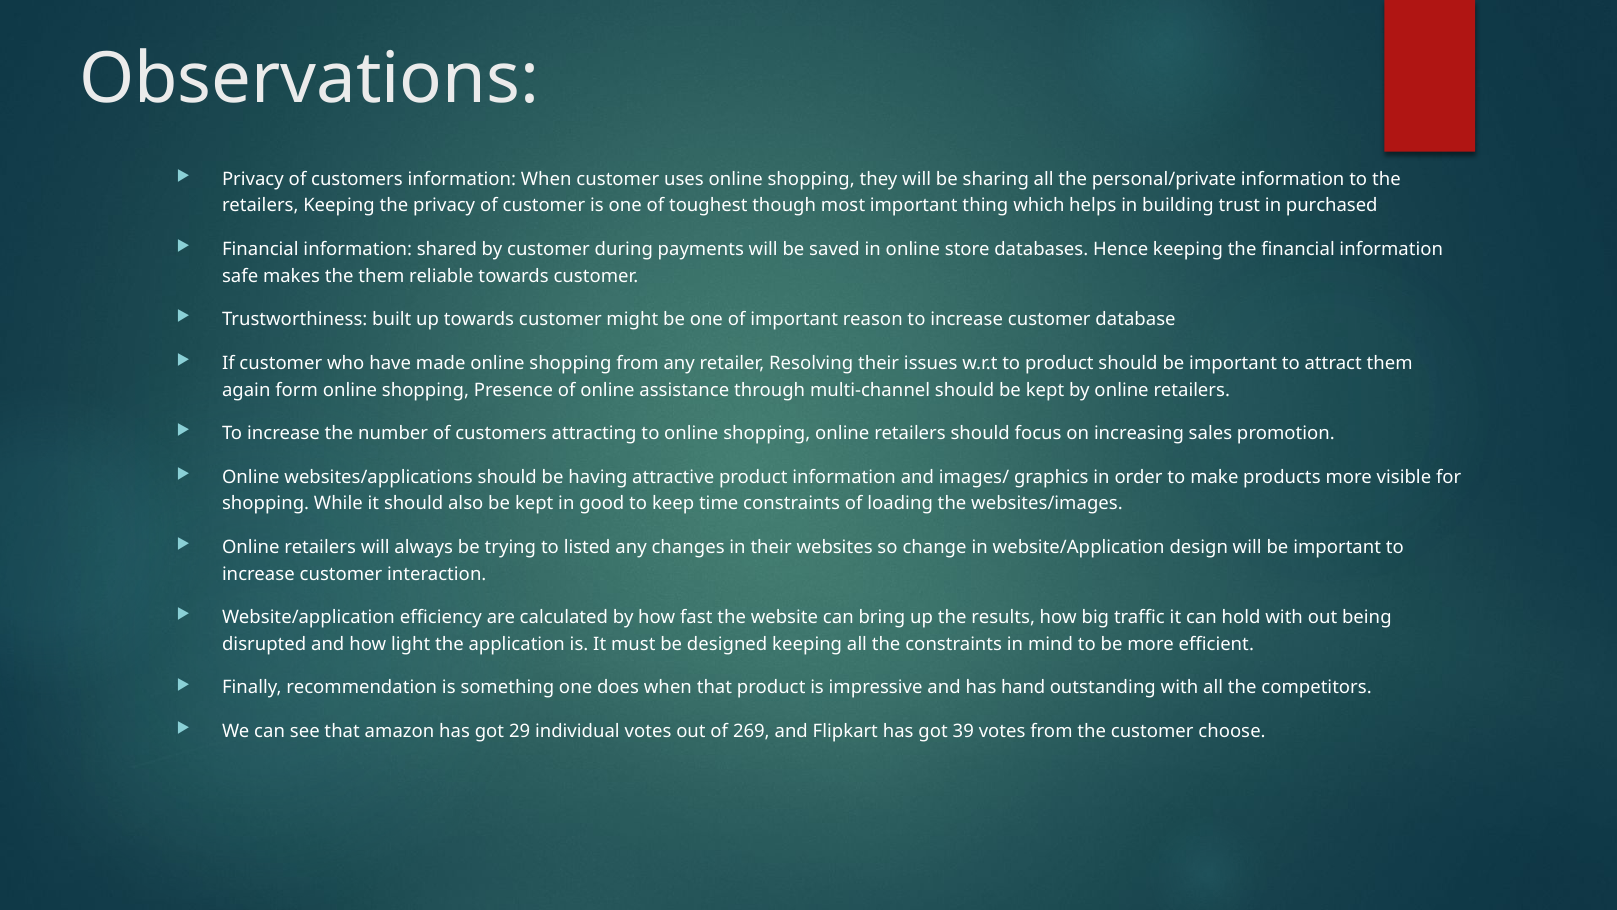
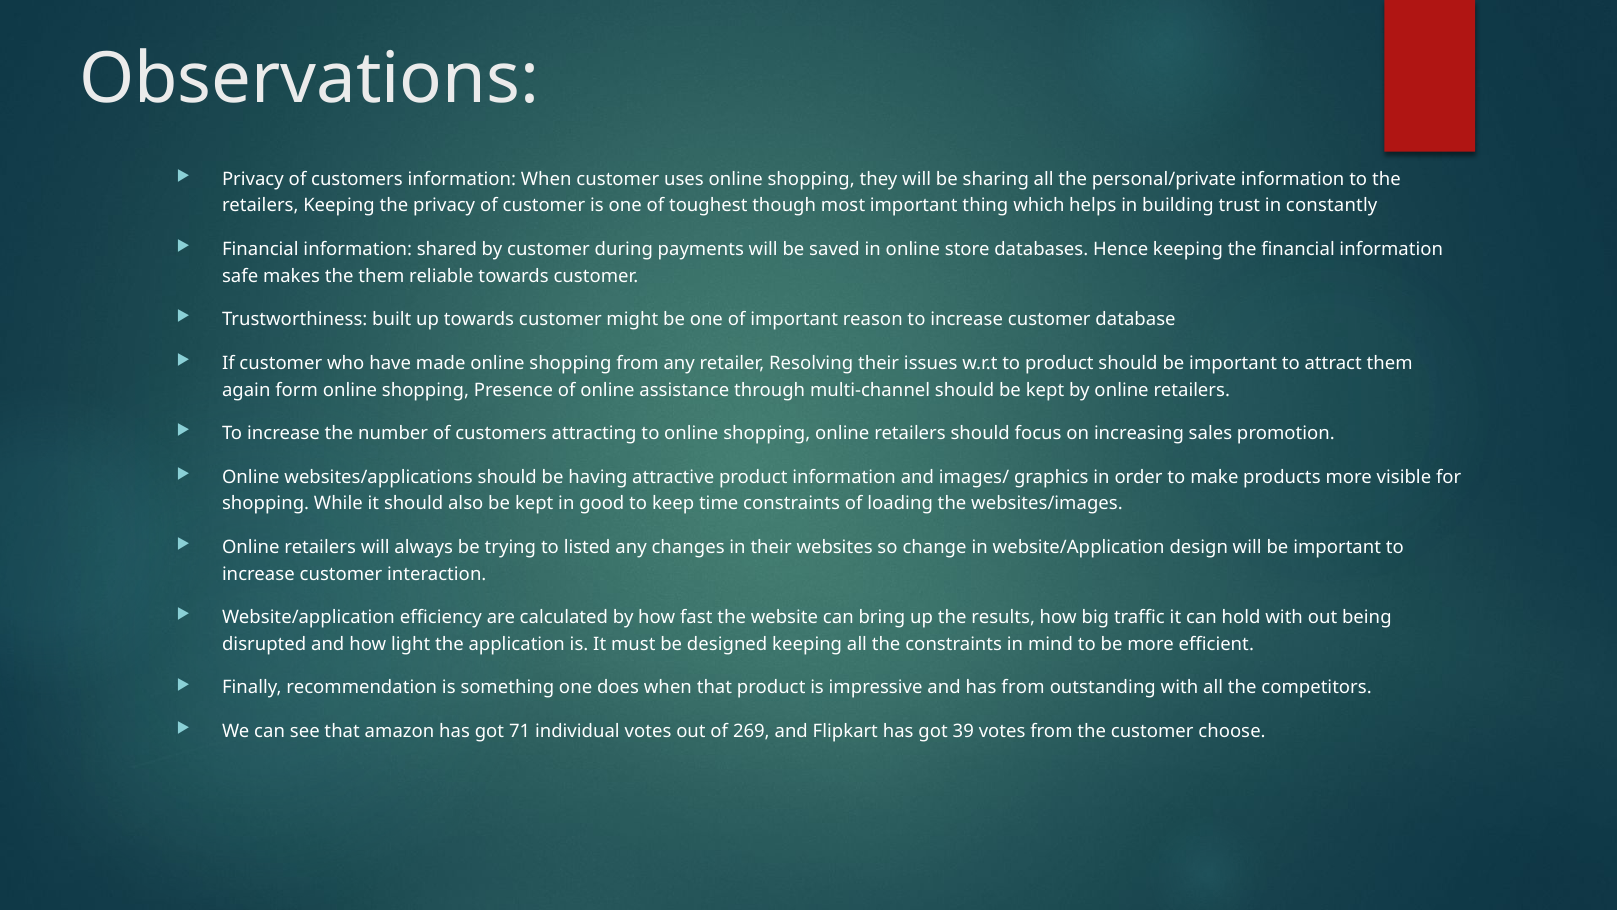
purchased: purchased -> constantly
has hand: hand -> from
29: 29 -> 71
